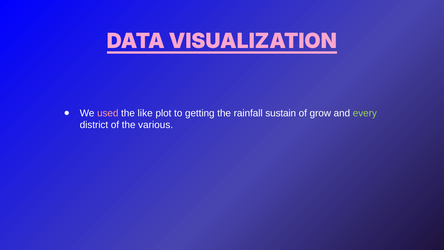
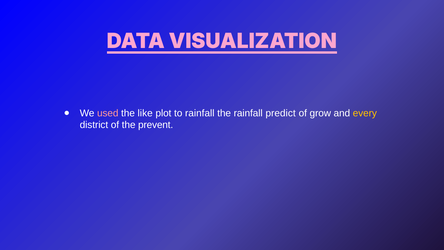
to getting: getting -> rainfall
sustain: sustain -> predict
every colour: light green -> yellow
various: various -> prevent
